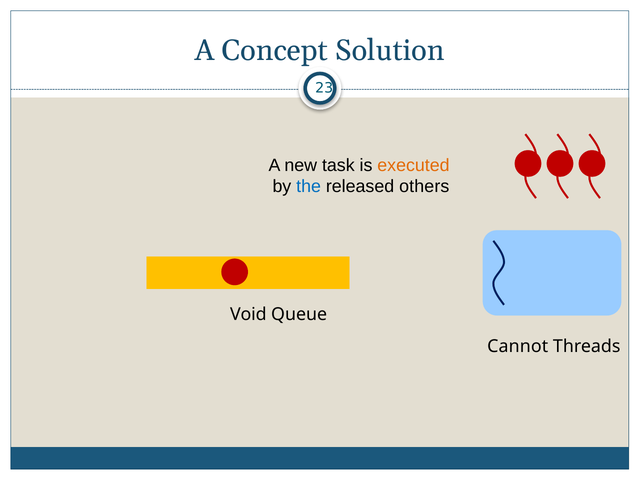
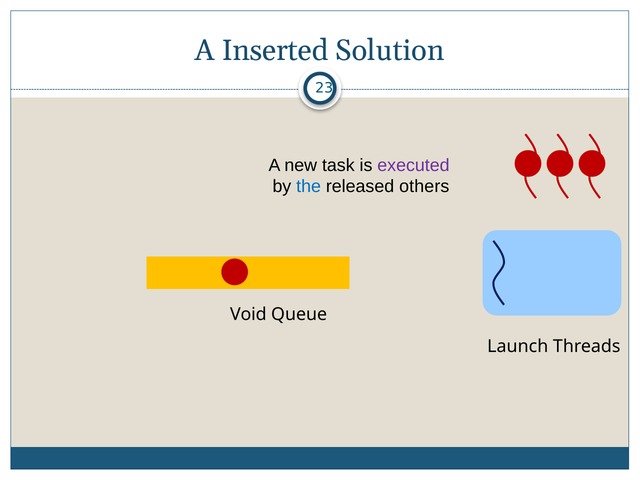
Concept: Concept -> Inserted
executed colour: orange -> purple
Cannot: Cannot -> Launch
